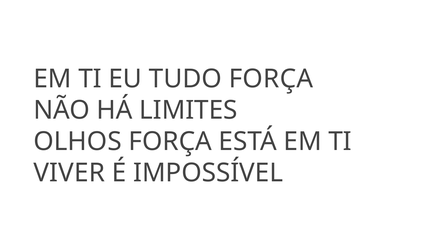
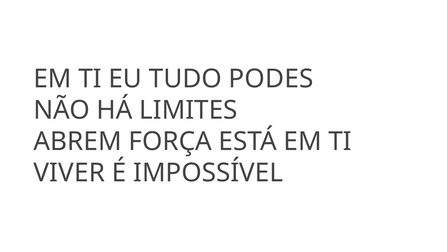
TUDO FORÇA: FORÇA -> PODES
OLHOS: OLHOS -> ABREM
